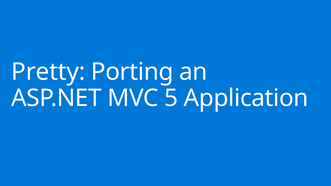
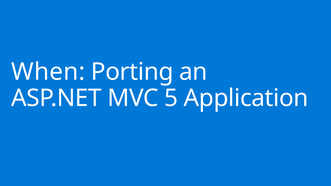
Pretty: Pretty -> When
